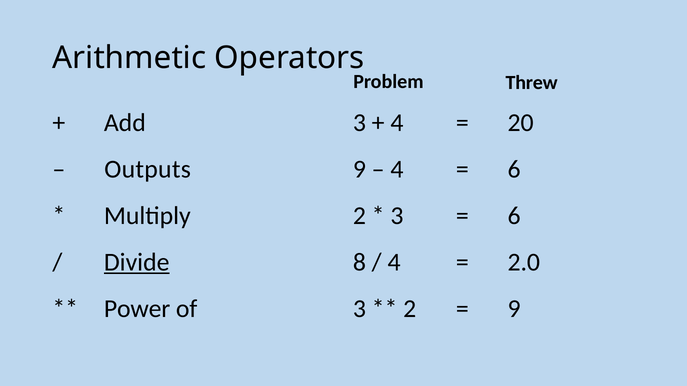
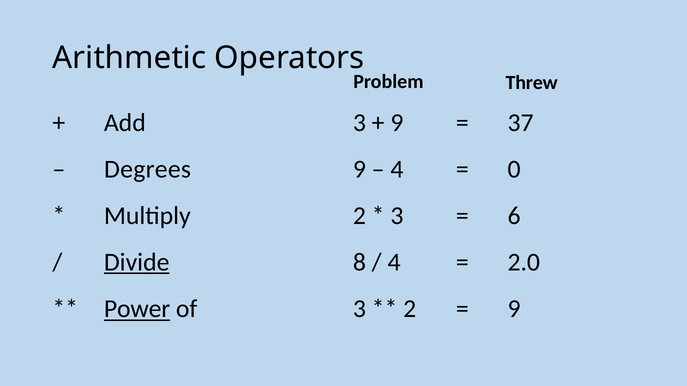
4 at (397, 123): 4 -> 9
20: 20 -> 37
Outputs: Outputs -> Degrees
6 at (514, 169): 6 -> 0
Power underline: none -> present
